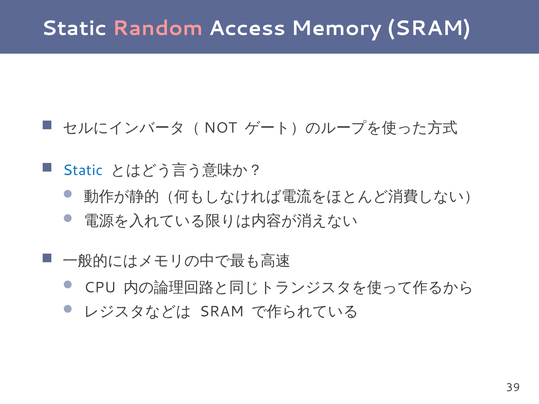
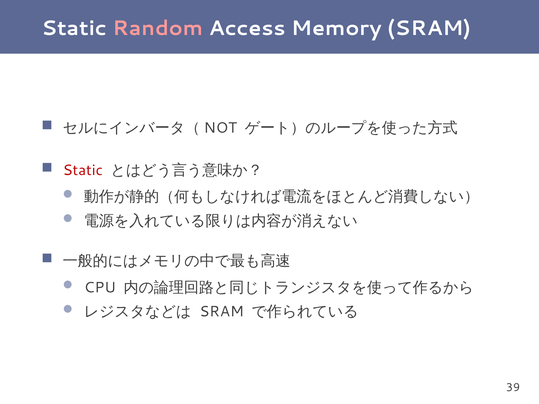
Static at (83, 170) colour: blue -> red
